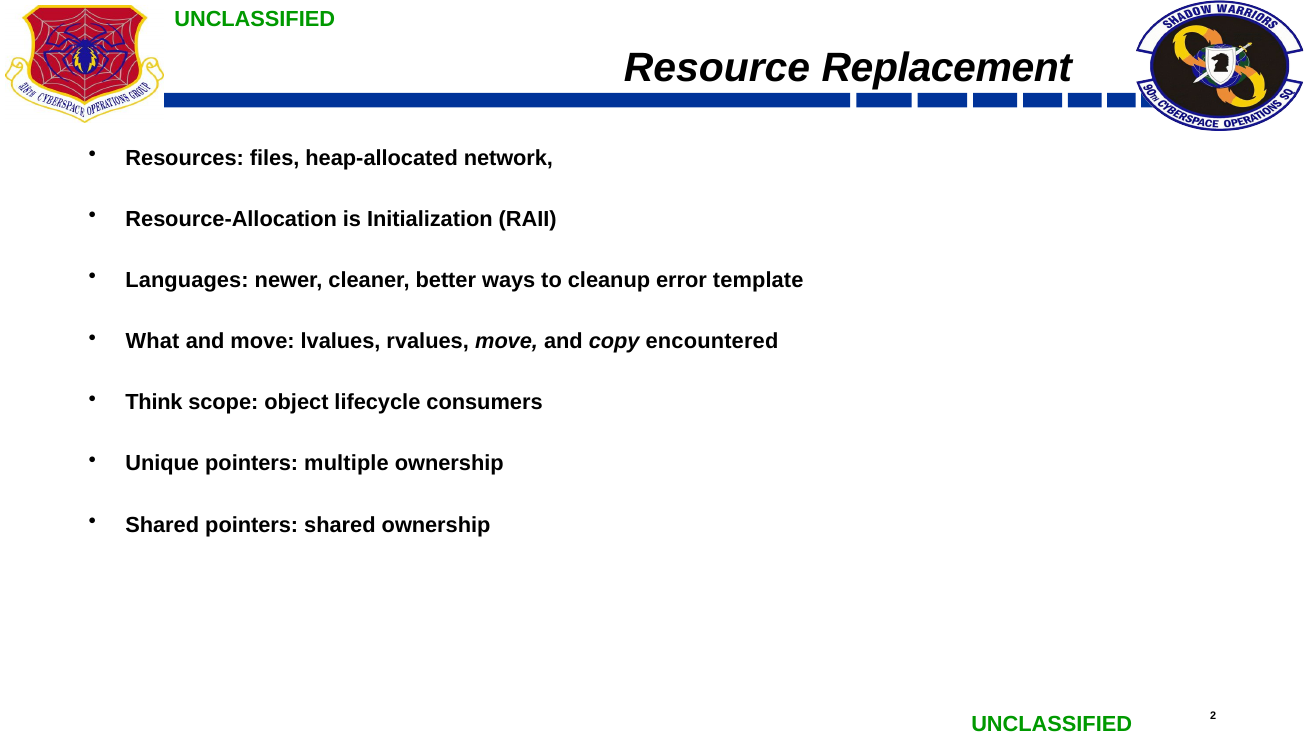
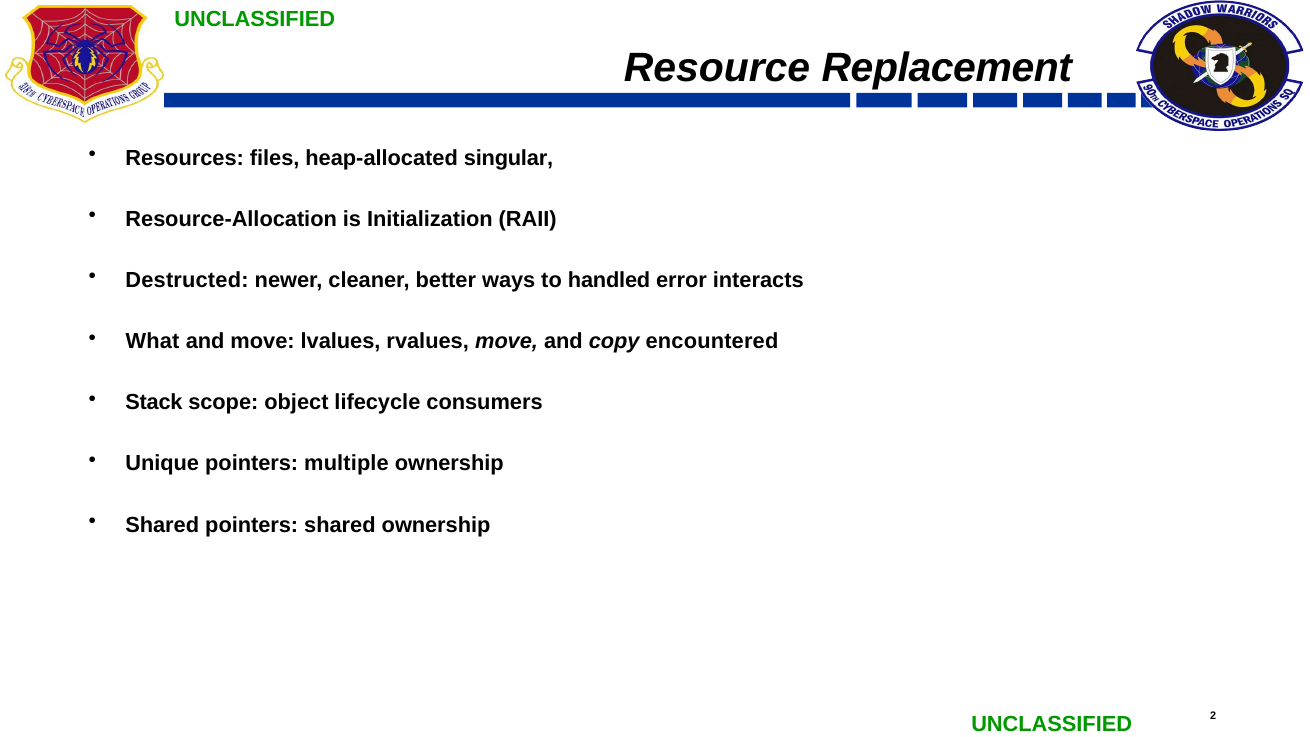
network: network -> singular
Languages: Languages -> Destructed
cleanup: cleanup -> handled
template: template -> interacts
Think: Think -> Stack
